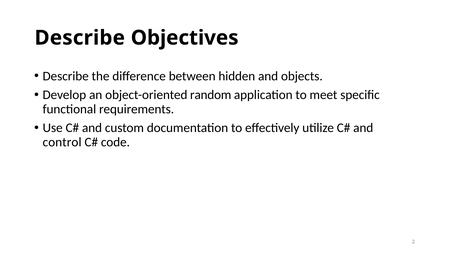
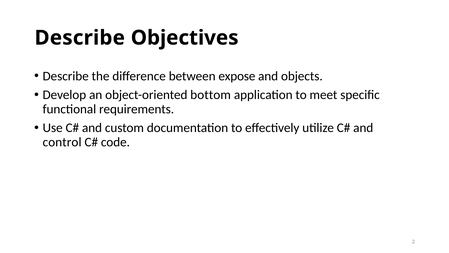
hidden: hidden -> expose
random: random -> bottom
